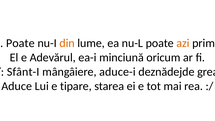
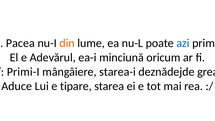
Poate at (20, 43): Poate -> Pacea
azi colour: orange -> blue
Sfânt-I: Sfânt-I -> Primi-I
aduce-i: aduce-i -> starea-i
